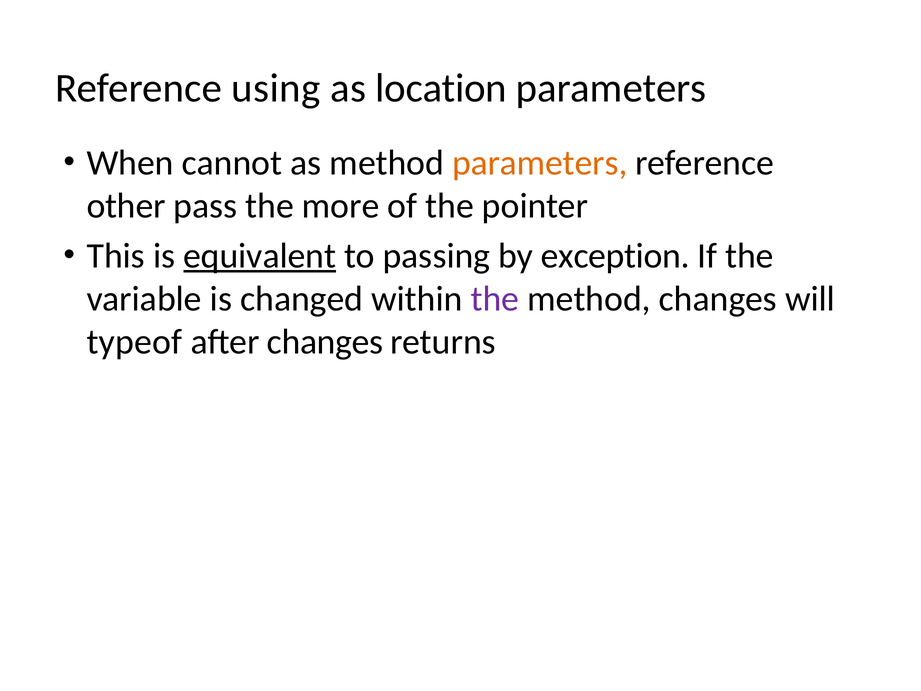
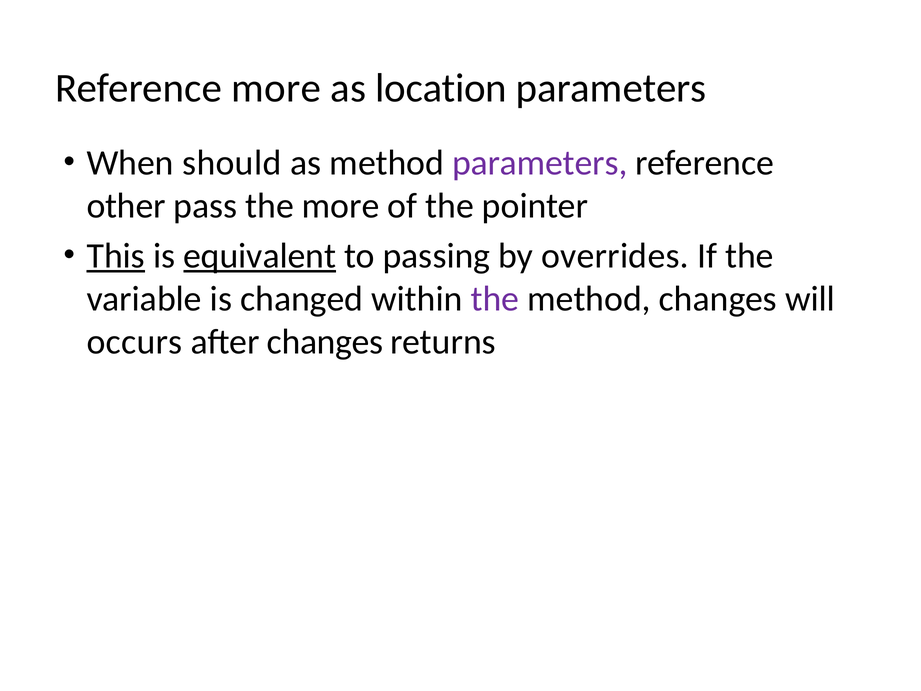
Reference using: using -> more
cannot: cannot -> should
parameters at (540, 163) colour: orange -> purple
This underline: none -> present
exception: exception -> overrides
typeof: typeof -> occurs
